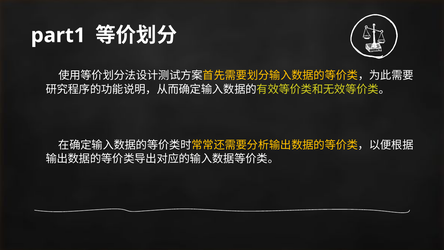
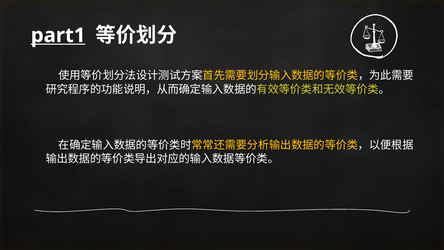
part1 underline: none -> present
